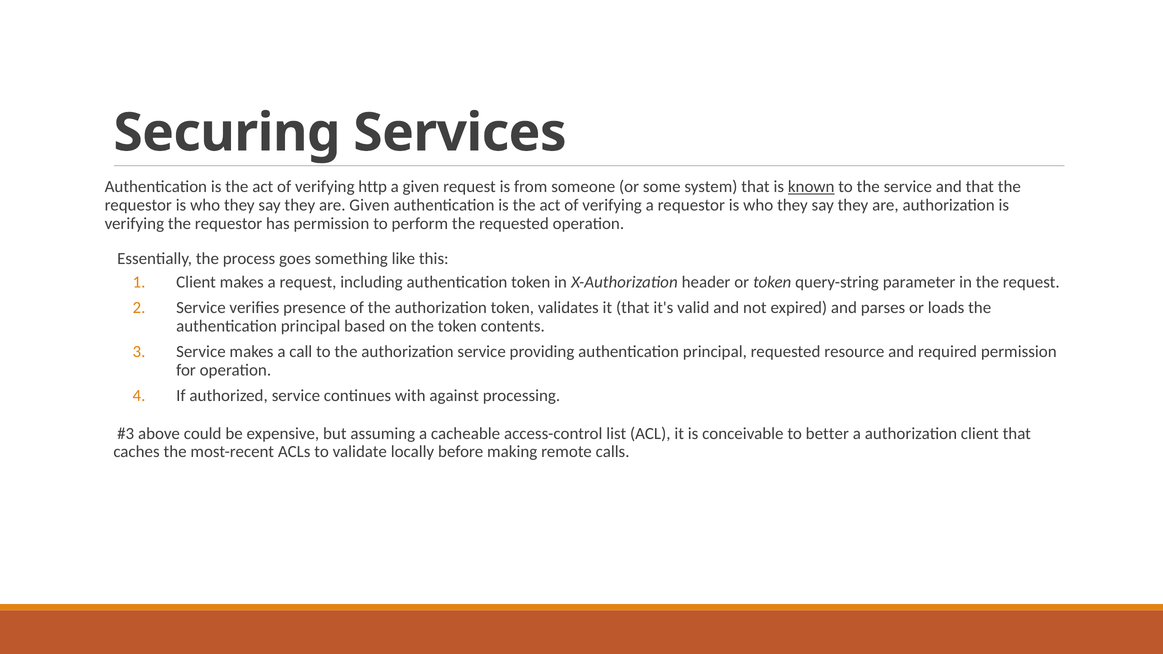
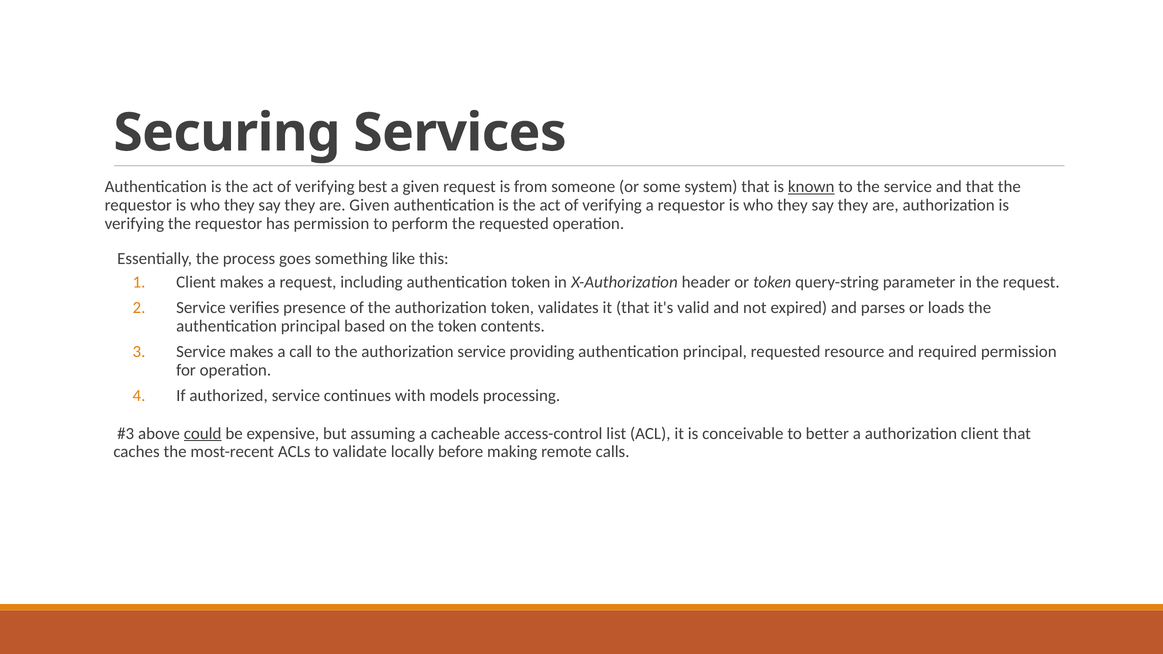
http: http -> best
against: against -> models
could underline: none -> present
